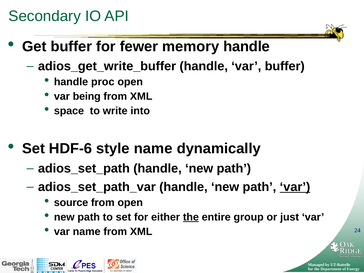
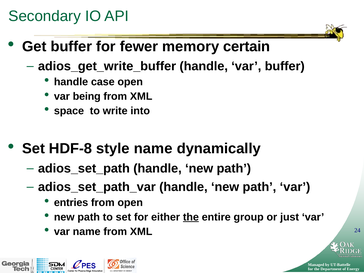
memory handle: handle -> certain
proc: proc -> case
HDF-6: HDF-6 -> HDF-8
var at (295, 187) underline: present -> none
source: source -> entries
